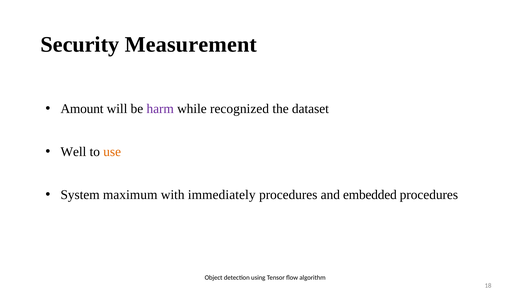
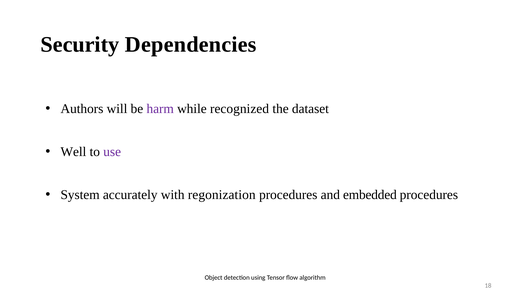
Measurement: Measurement -> Dependencies
Amount: Amount -> Authors
use colour: orange -> purple
maximum: maximum -> accurately
immediately: immediately -> regonization
